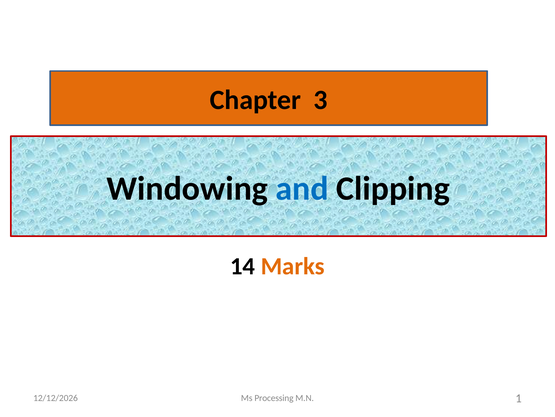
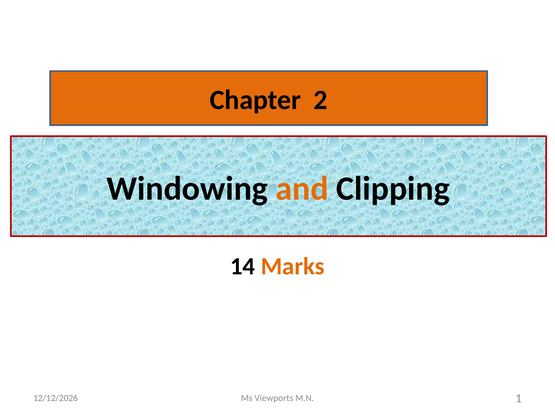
3: 3 -> 2
and colour: blue -> orange
Processing: Processing -> Viewports
